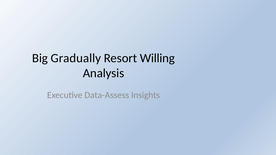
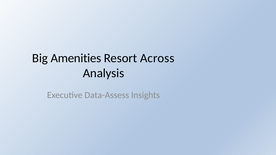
Gradually: Gradually -> Amenities
Willing: Willing -> Across
